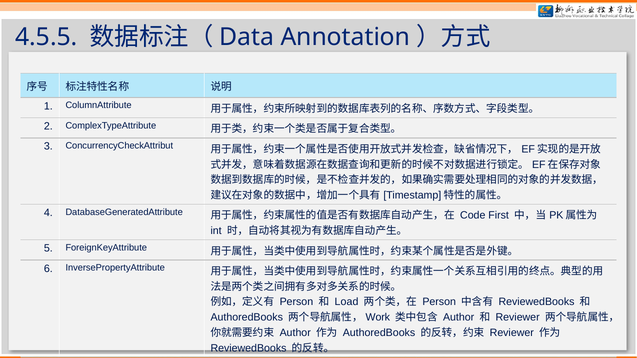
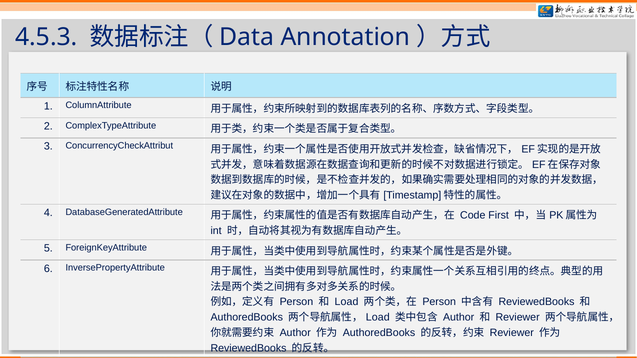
4.5.5: 4.5.5 -> 4.5.3
Work at (378, 318): Work -> Load
